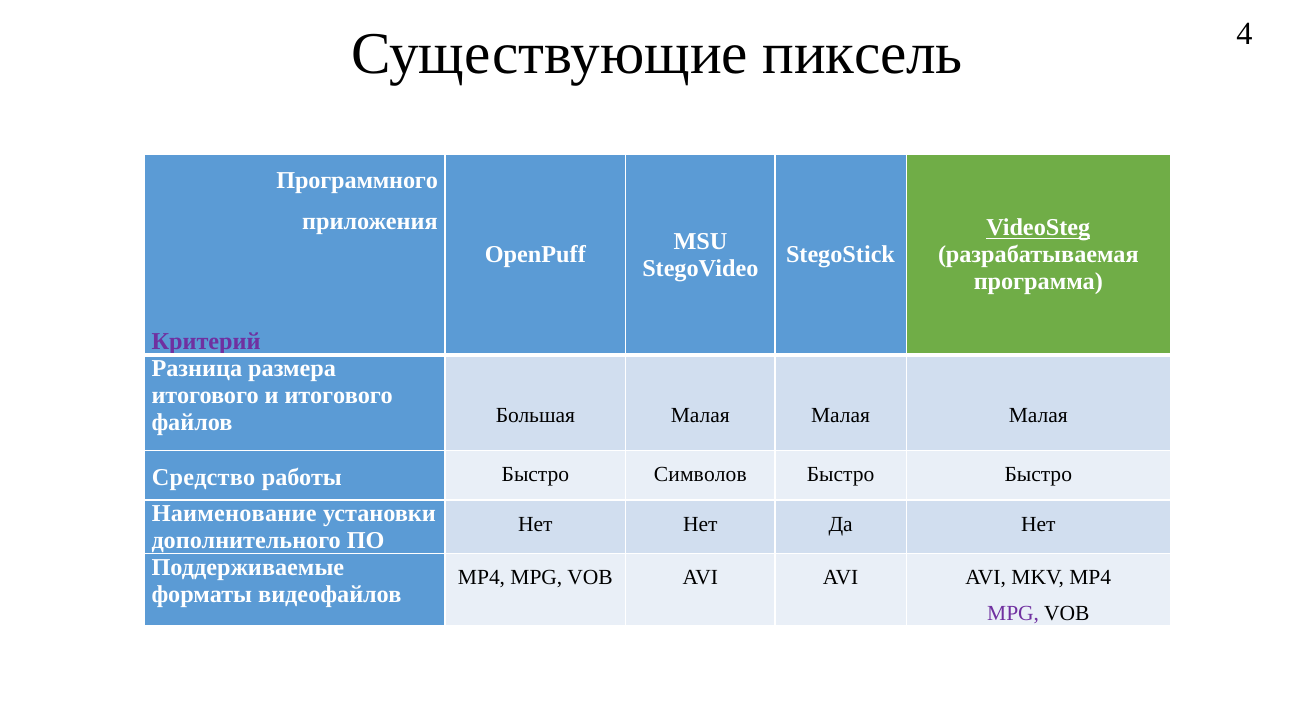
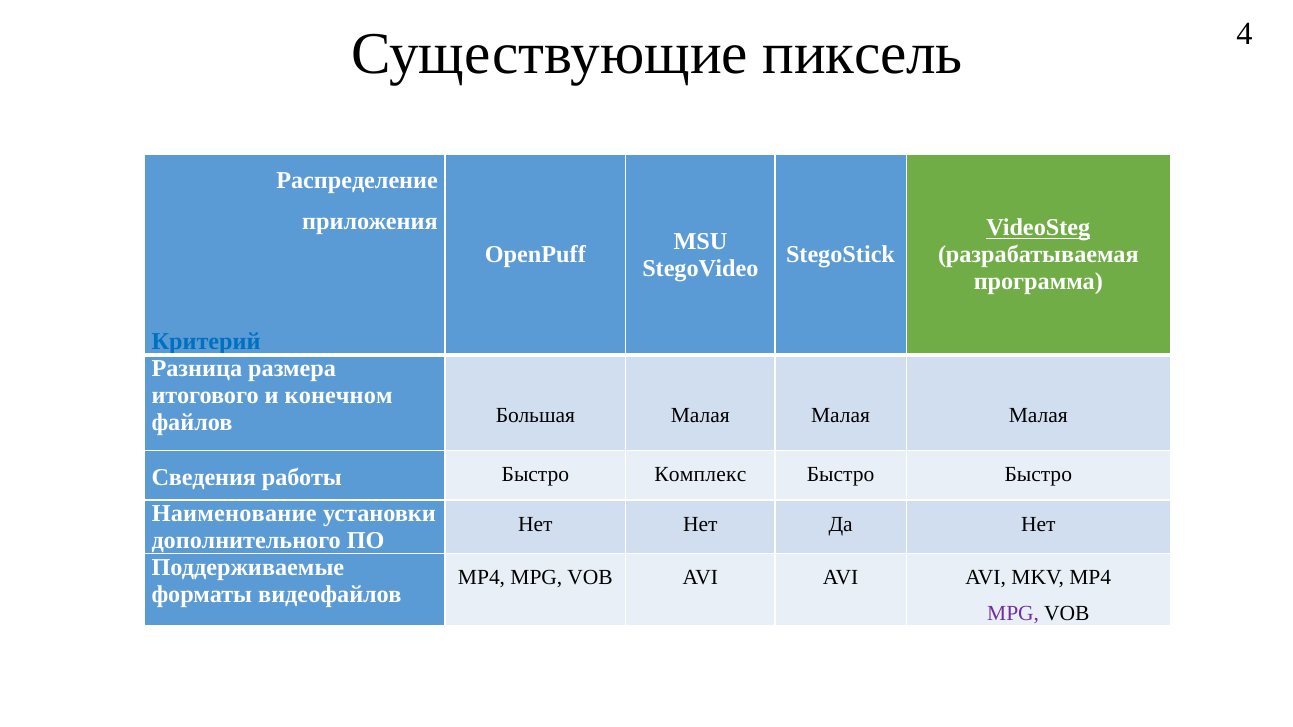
Программного: Программного -> Распределение
Критерий colour: purple -> blue
и итогового: итогового -> конечном
Средство: Средство -> Сведения
Символов: Символов -> Комплекс
